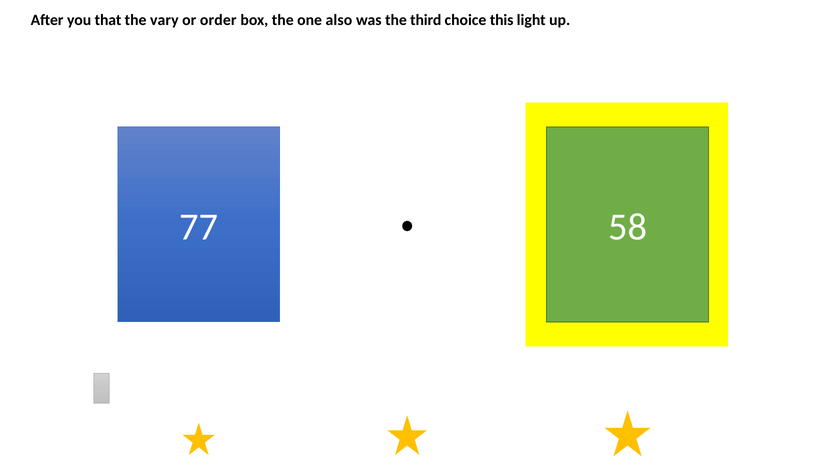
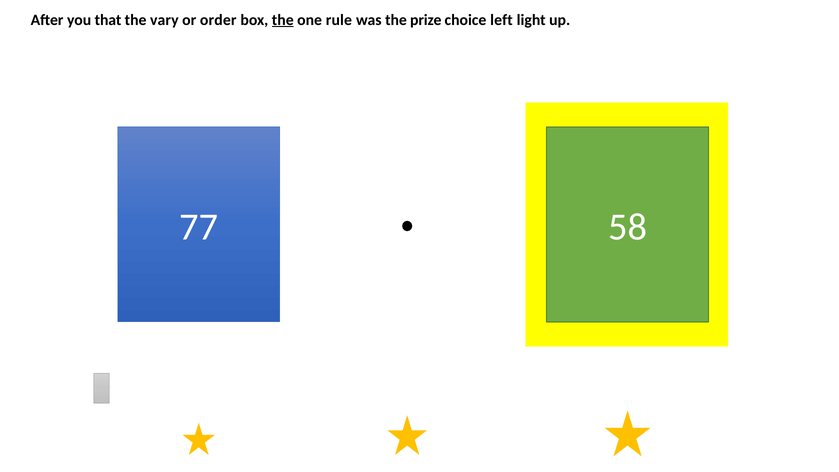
the at (283, 20) underline: none -> present
also: also -> rule
third: third -> prize
this: this -> left
